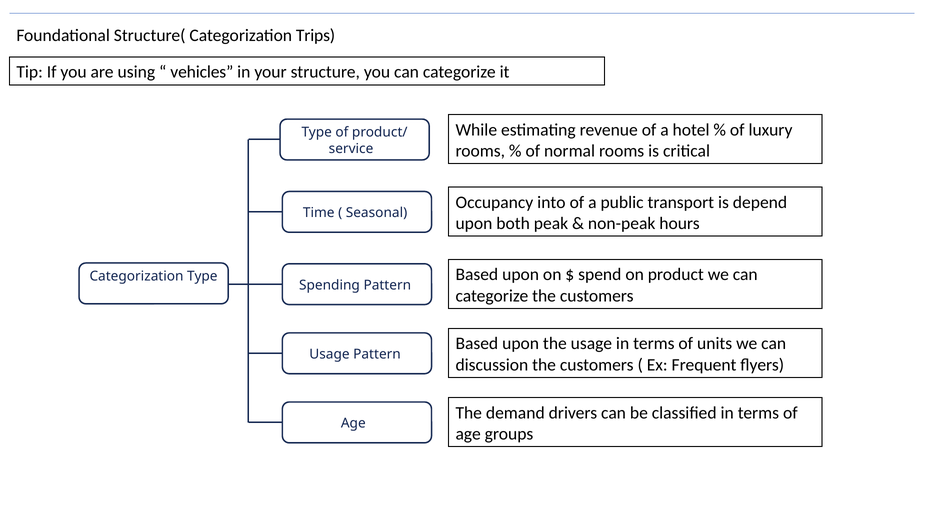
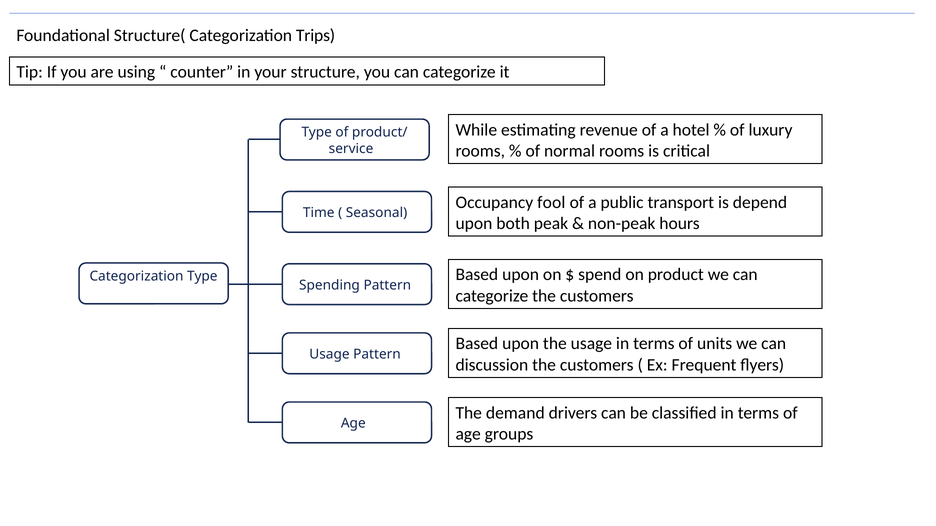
vehicles: vehicles -> counter
into: into -> fool
